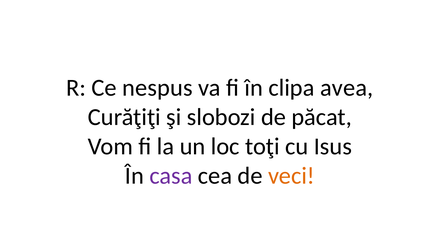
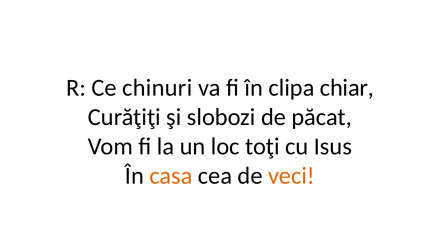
nespus: nespus -> chinuri
avea: avea -> chiar
casa colour: purple -> orange
